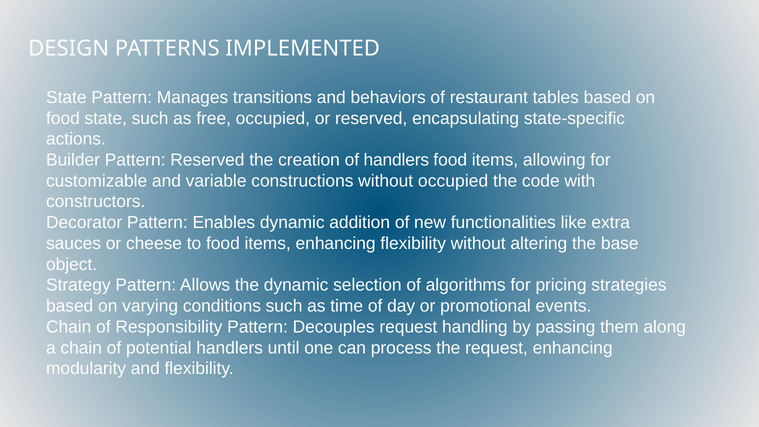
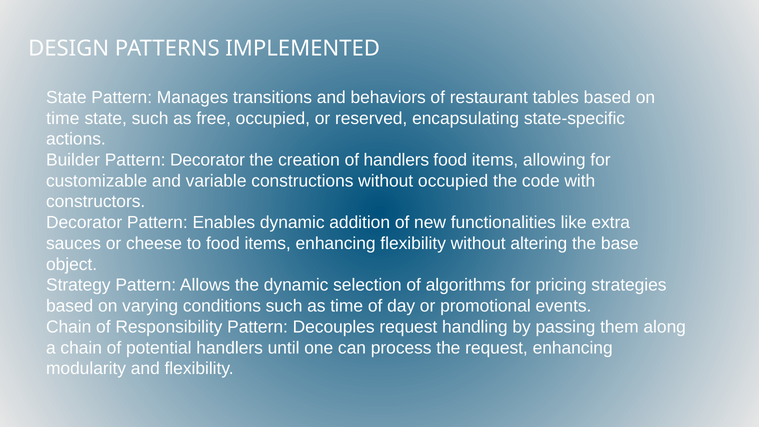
food at (63, 118): food -> time
Pattern Reserved: Reserved -> Decorator
